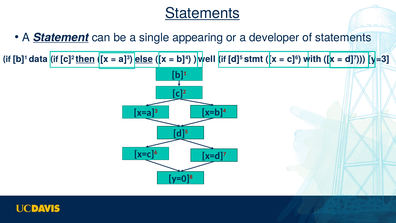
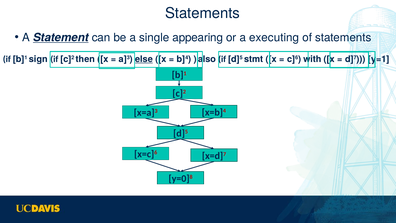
Statements at (202, 13) underline: present -> none
developer: developer -> executing
data: data -> sign
then underline: present -> none
well: well -> also
y=3: y=3 -> y=1
